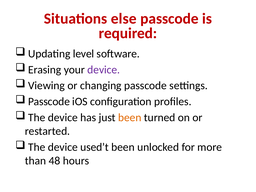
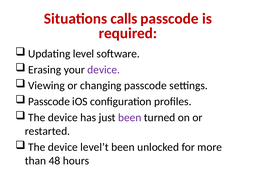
else: else -> calls
been at (130, 117) colour: orange -> purple
used’t: used’t -> level’t
